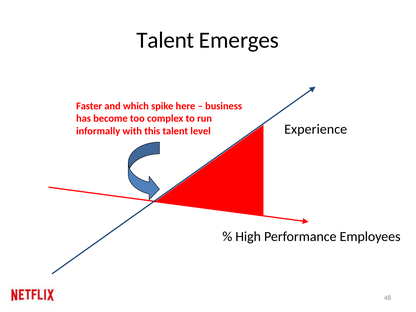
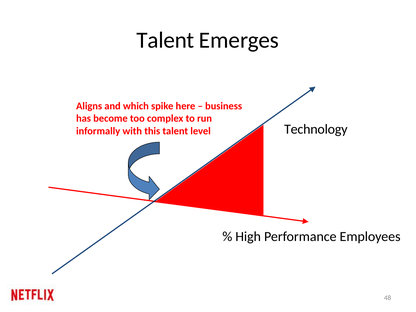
Faster: Faster -> Aligns
Experience: Experience -> Technology
